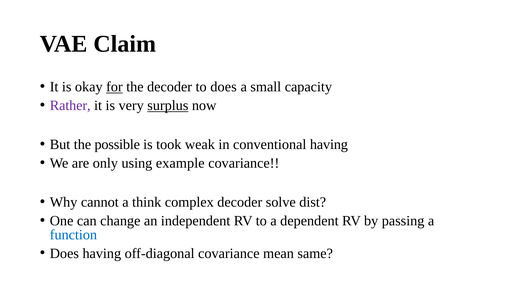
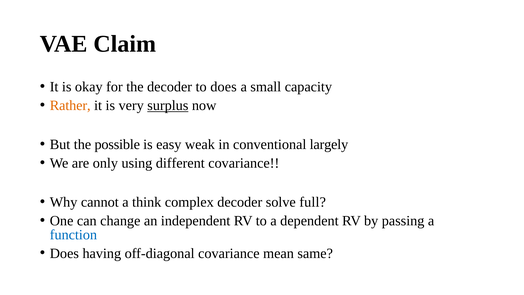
for underline: present -> none
Rather colour: purple -> orange
took: took -> easy
conventional having: having -> largely
example: example -> different
dist: dist -> full
